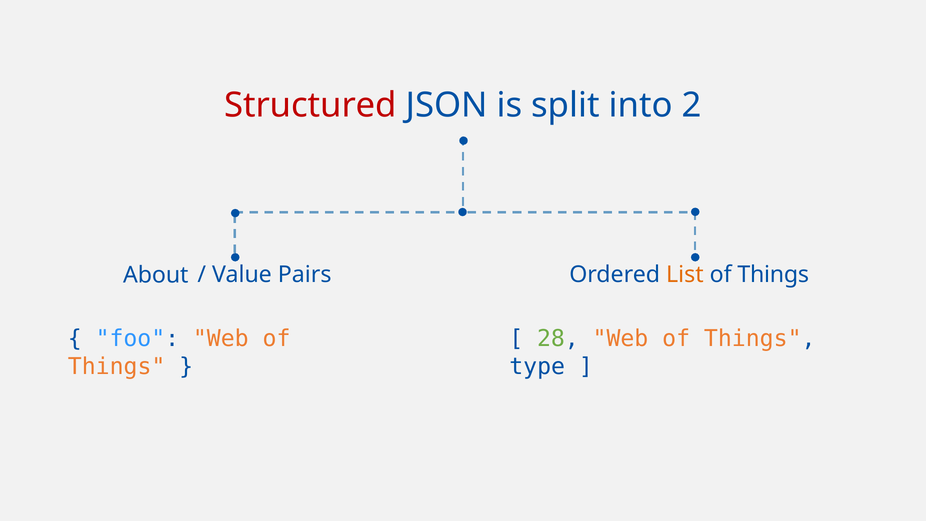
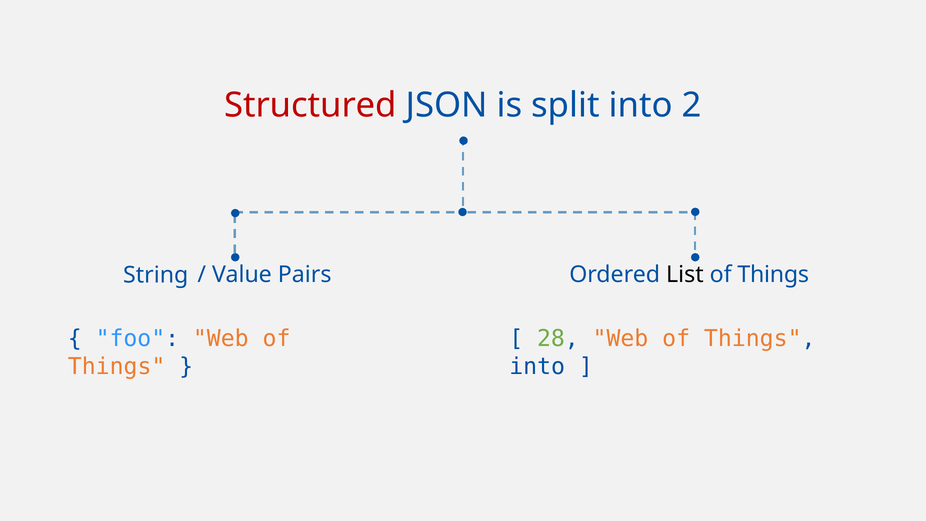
About: About -> String
List colour: orange -> black
type at (537, 366): type -> into
